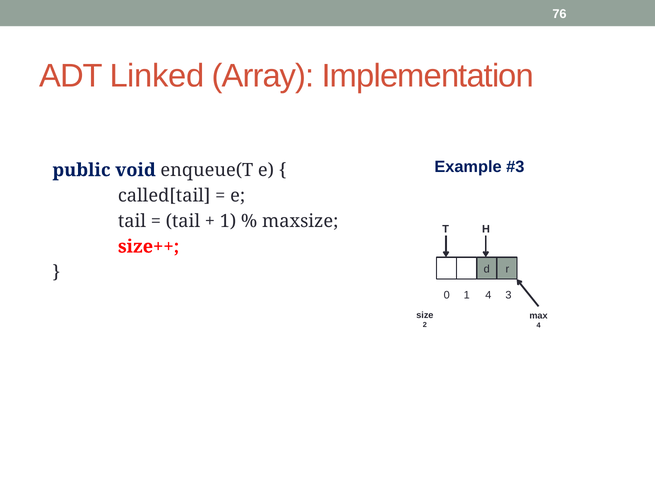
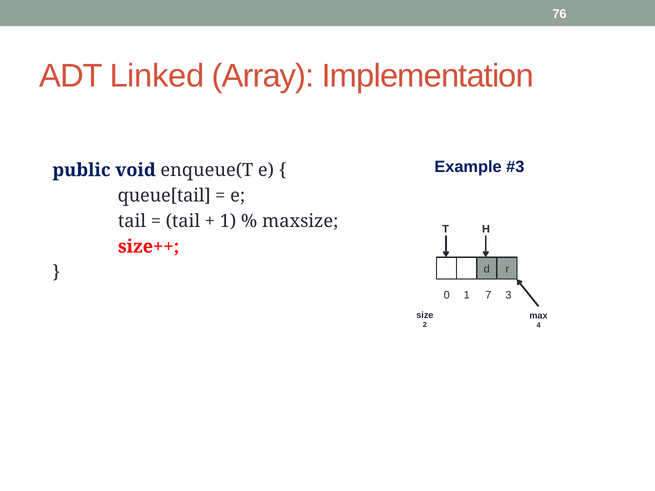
called[tail: called[tail -> queue[tail
1 4: 4 -> 7
